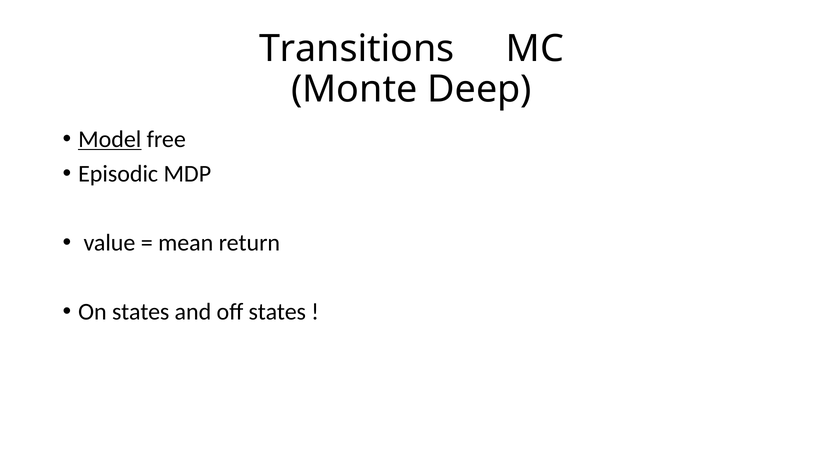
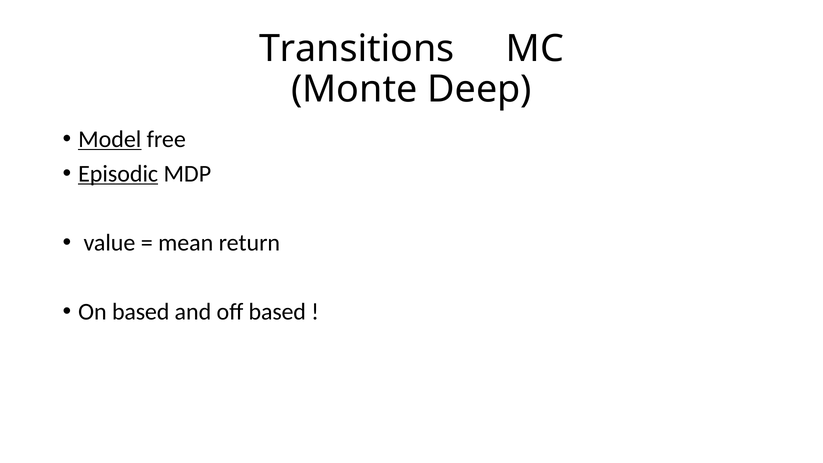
Episodic underline: none -> present
On states: states -> based
off states: states -> based
